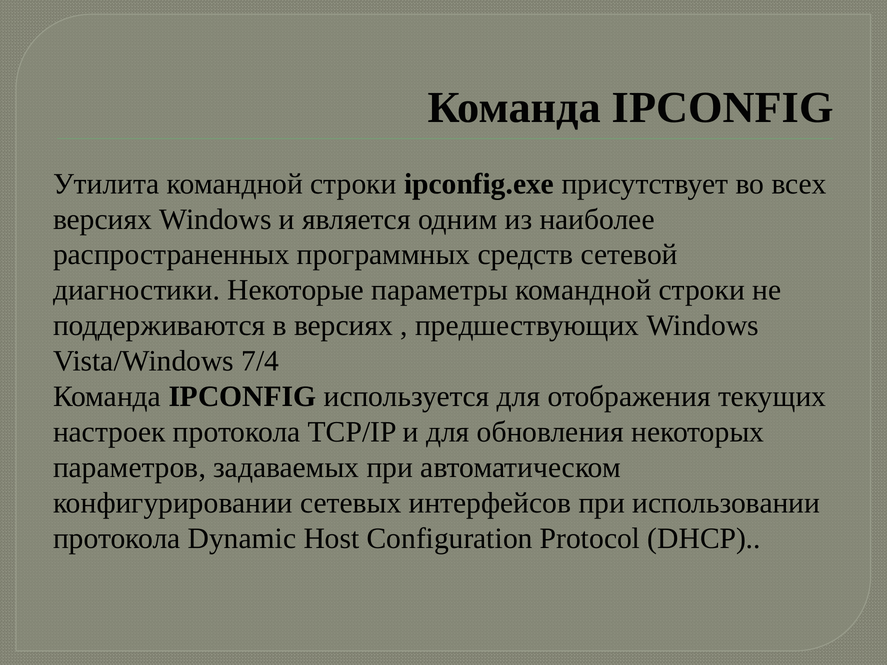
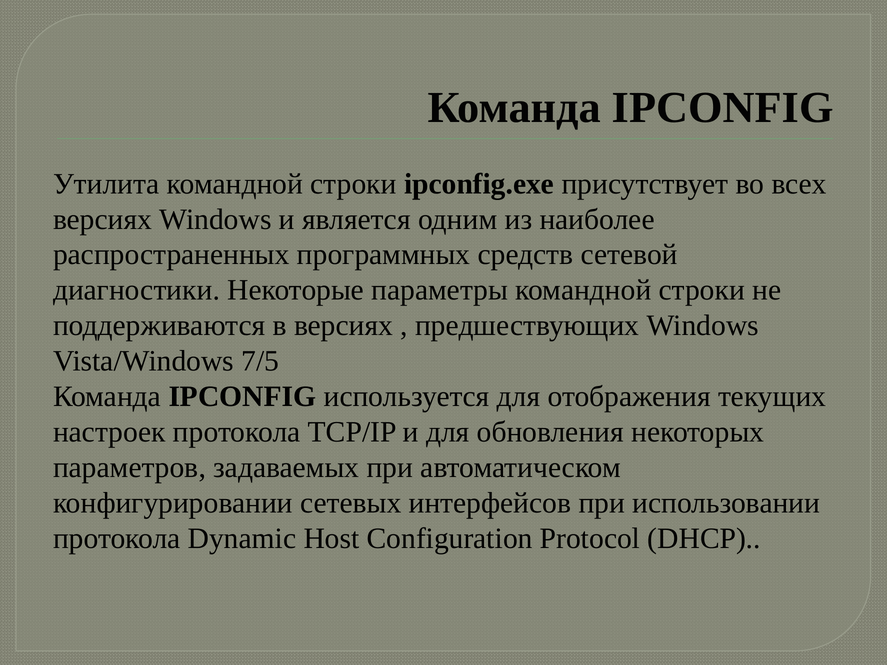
7/4: 7/4 -> 7/5
